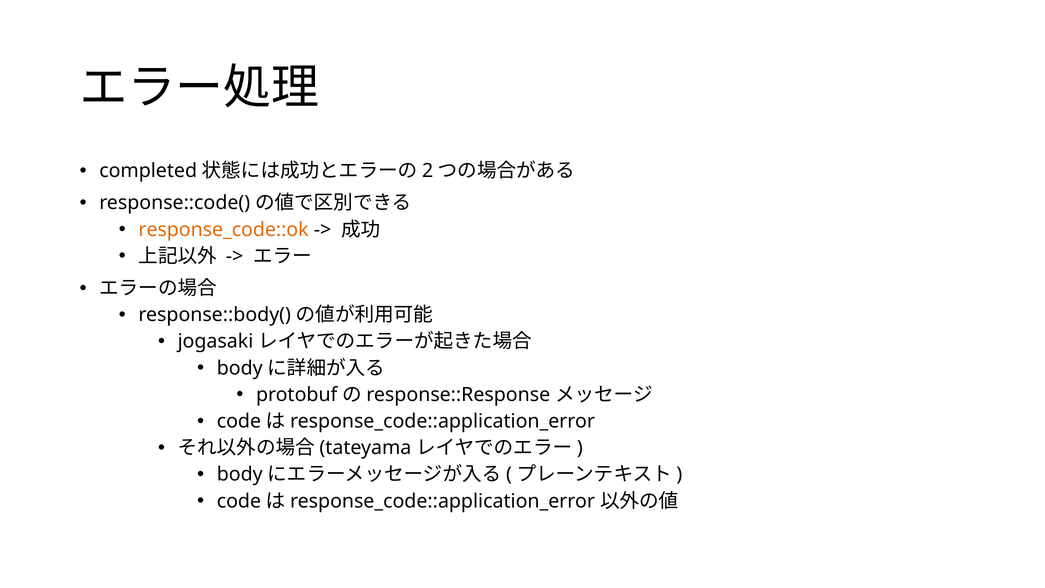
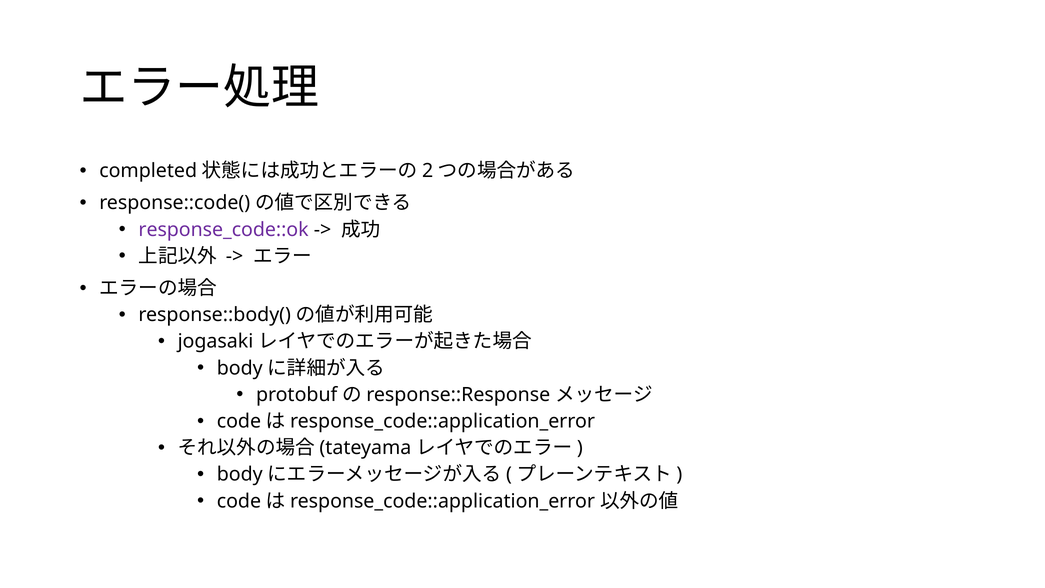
response_code::ok colour: orange -> purple
